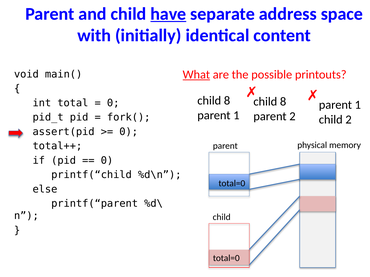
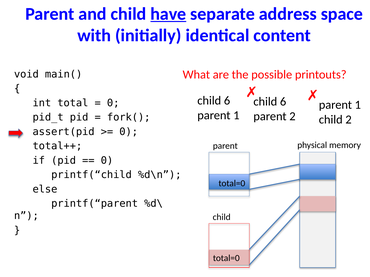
What underline: present -> none
8 at (227, 101): 8 -> 6
8 at (283, 102): 8 -> 6
